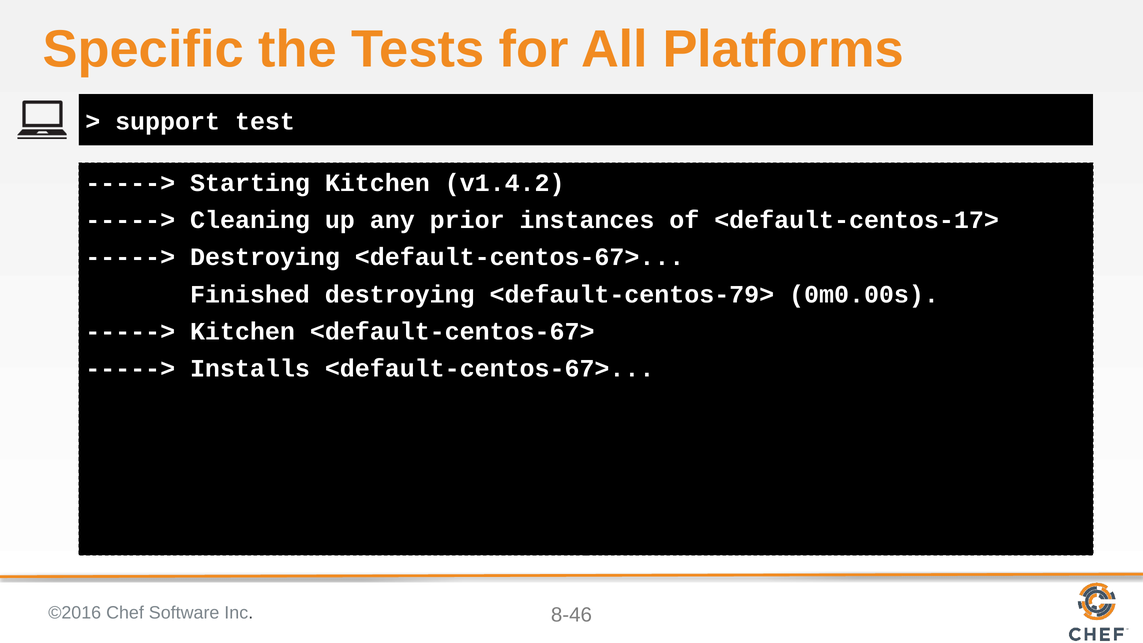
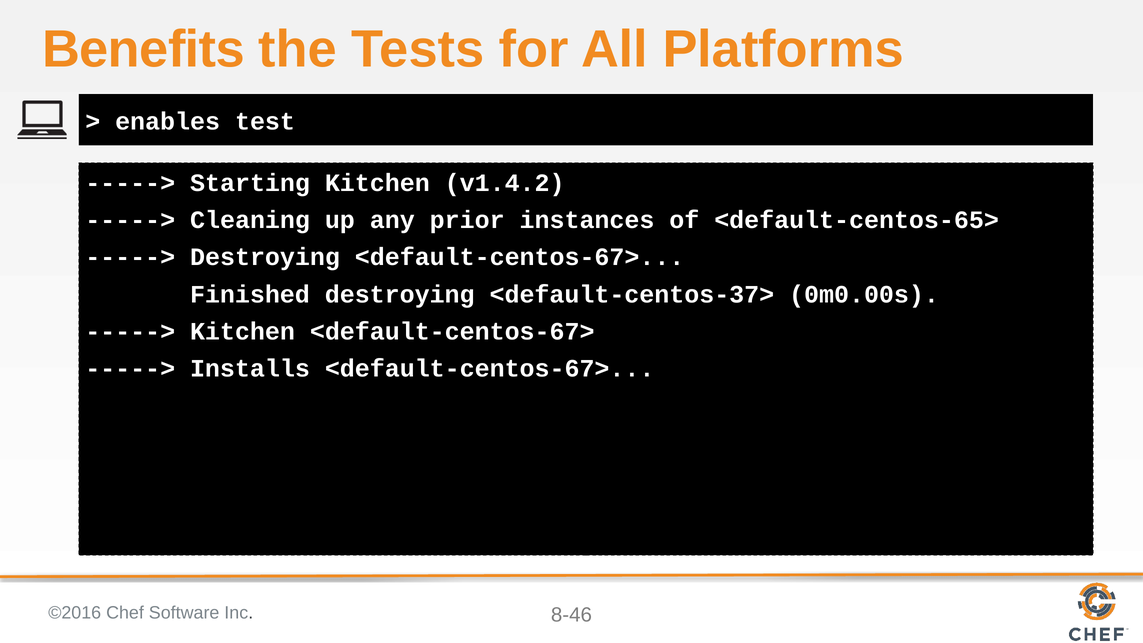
Specific: Specific -> Benefits
support: support -> enables
<default-centos-17>: <default-centos-17> -> <default-centos-65>
<default-centos-79>: <default-centos-79> -> <default-centos-37>
